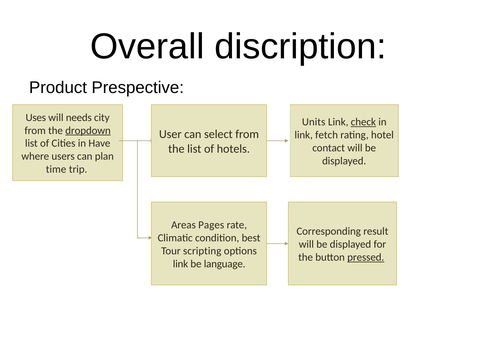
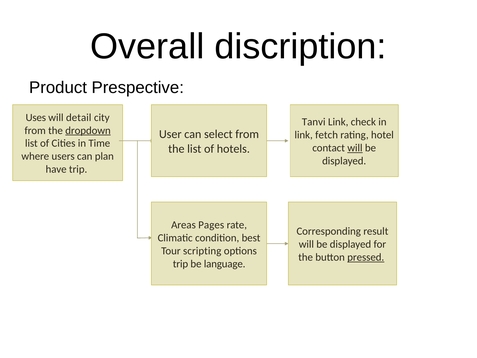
needs: needs -> detail
Units: Units -> Tanvi
check underline: present -> none
Have: Have -> Time
will at (355, 148) underline: none -> present
time: time -> have
link at (181, 264): link -> trip
